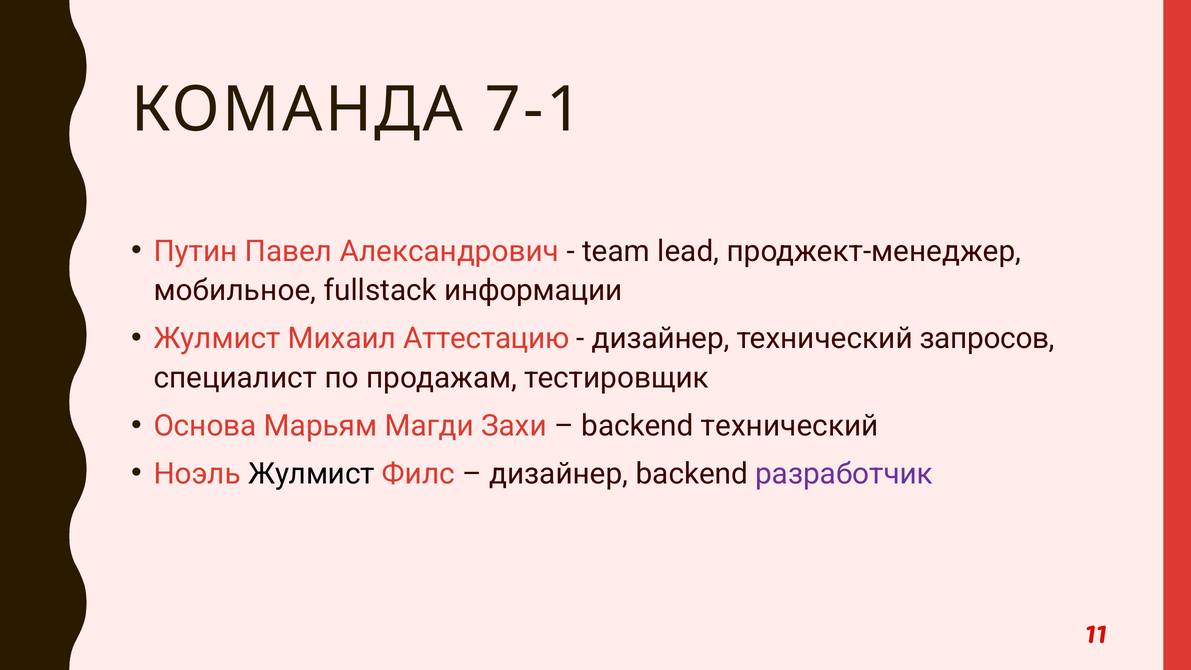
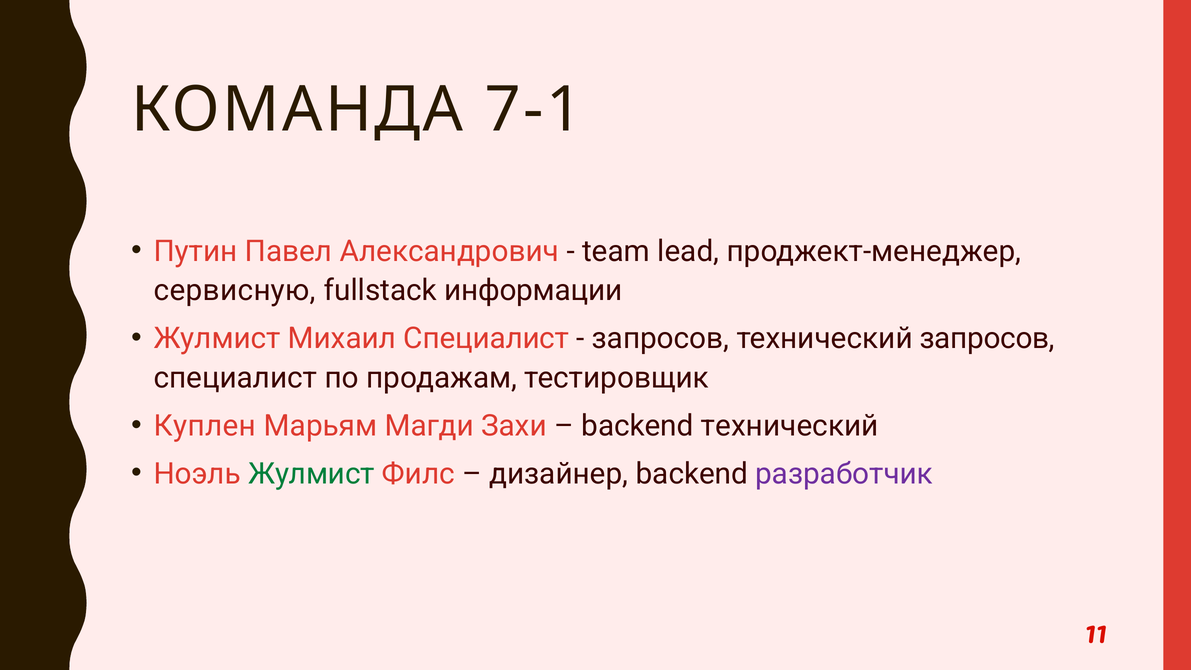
мобильное: мобильное -> сервисную
Михаил Аттестацию: Аттестацию -> Специалист
дизайнер at (661, 339): дизайнер -> запросов
Основа: Основа -> Куплен
Жулмист at (311, 474) colour: black -> green
